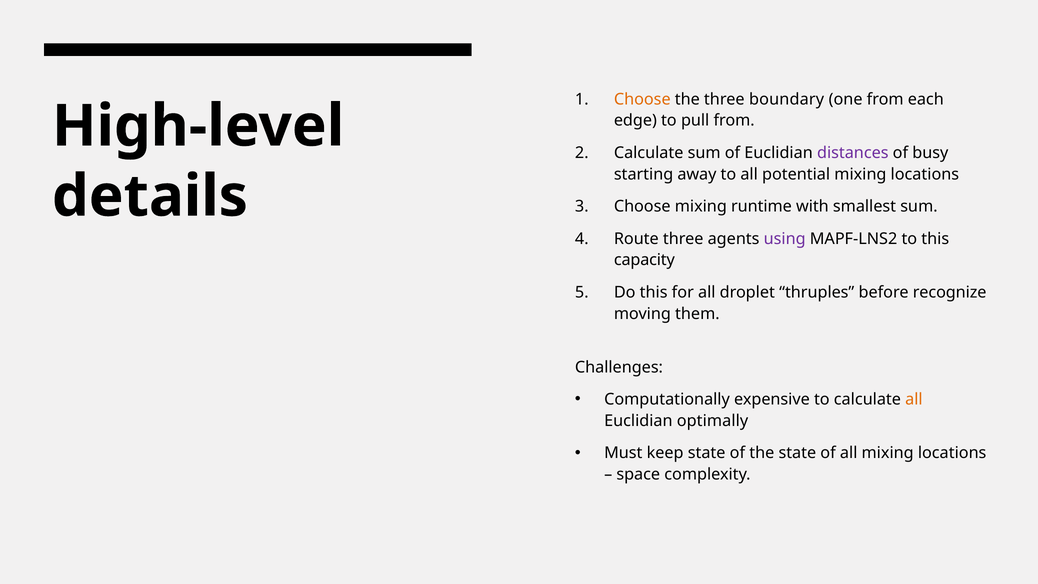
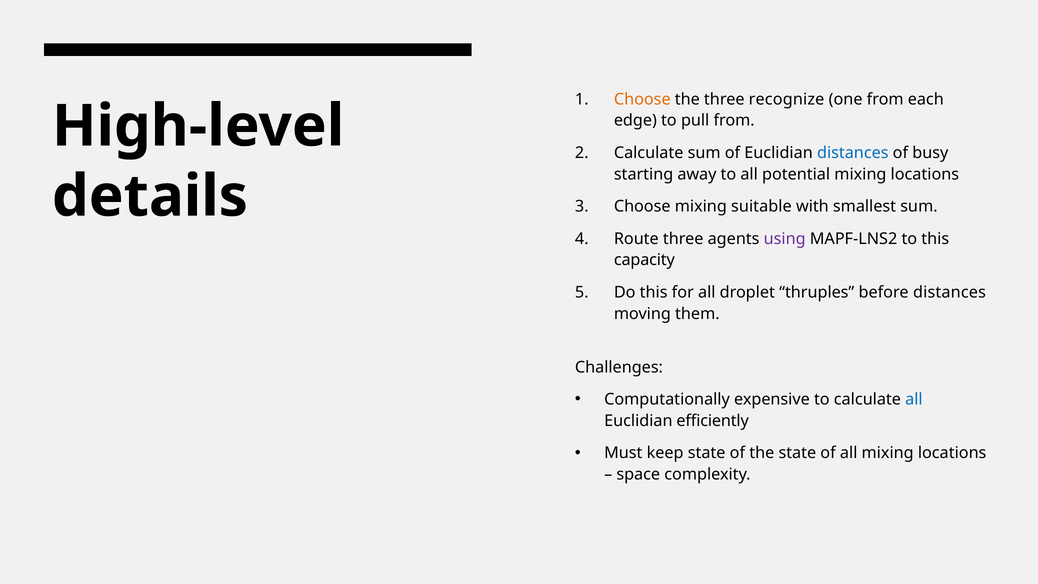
boundary: boundary -> recognize
distances at (853, 153) colour: purple -> blue
runtime: runtime -> suitable
before recognize: recognize -> distances
all at (914, 399) colour: orange -> blue
optimally: optimally -> efficiently
